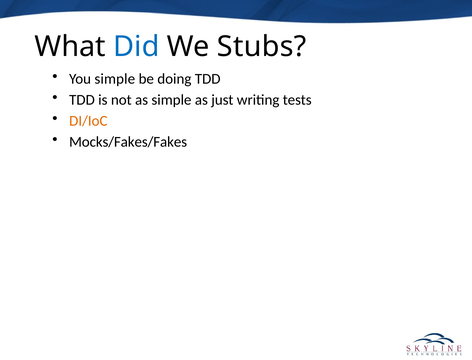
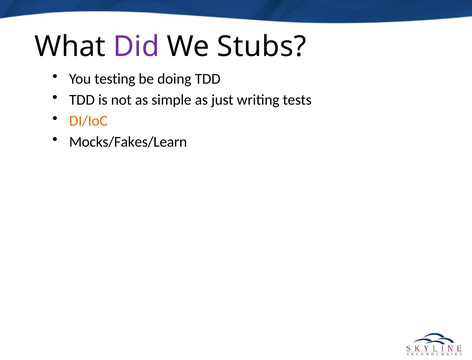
Did colour: blue -> purple
You simple: simple -> testing
Mocks/Fakes/Fakes: Mocks/Fakes/Fakes -> Mocks/Fakes/Learn
